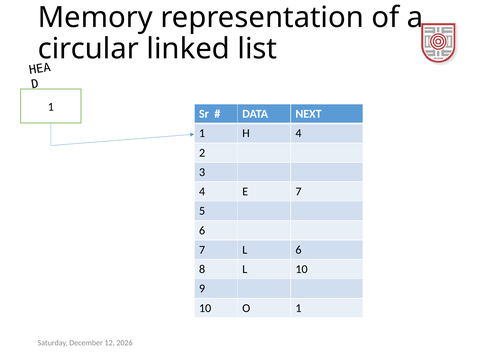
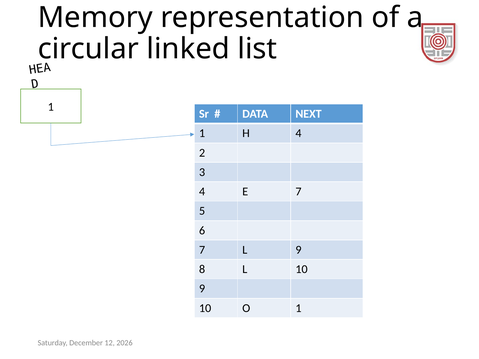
L 6: 6 -> 9
